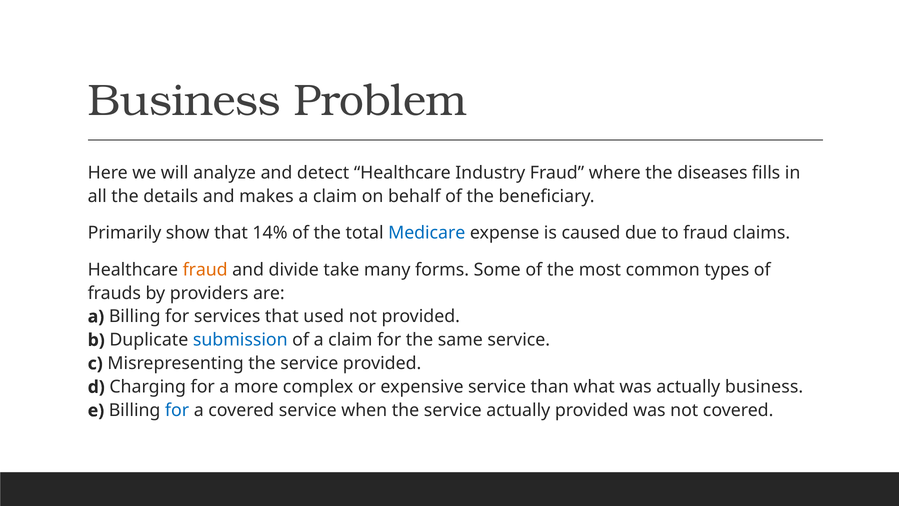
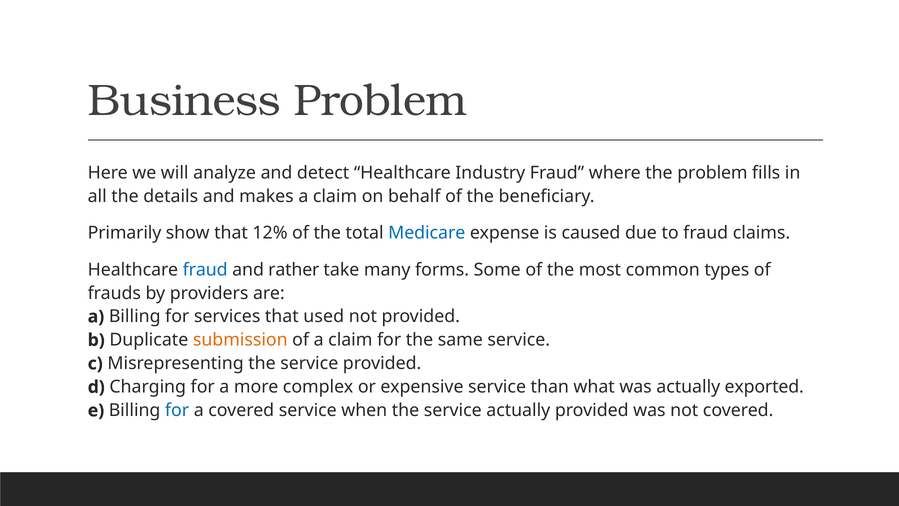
the diseases: diseases -> problem
14%: 14% -> 12%
fraud at (205, 269) colour: orange -> blue
divide: divide -> rather
submission colour: blue -> orange
actually business: business -> exported
